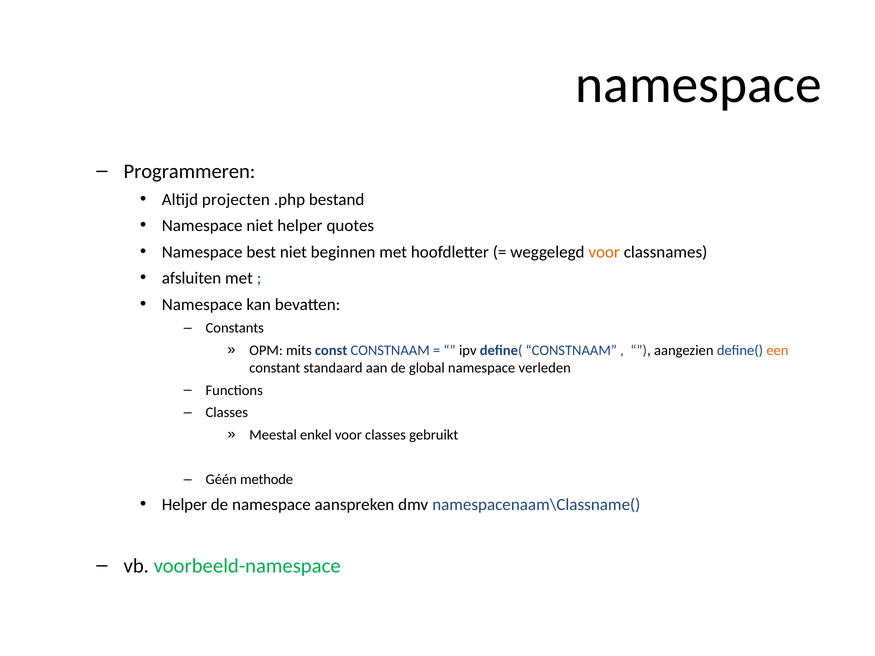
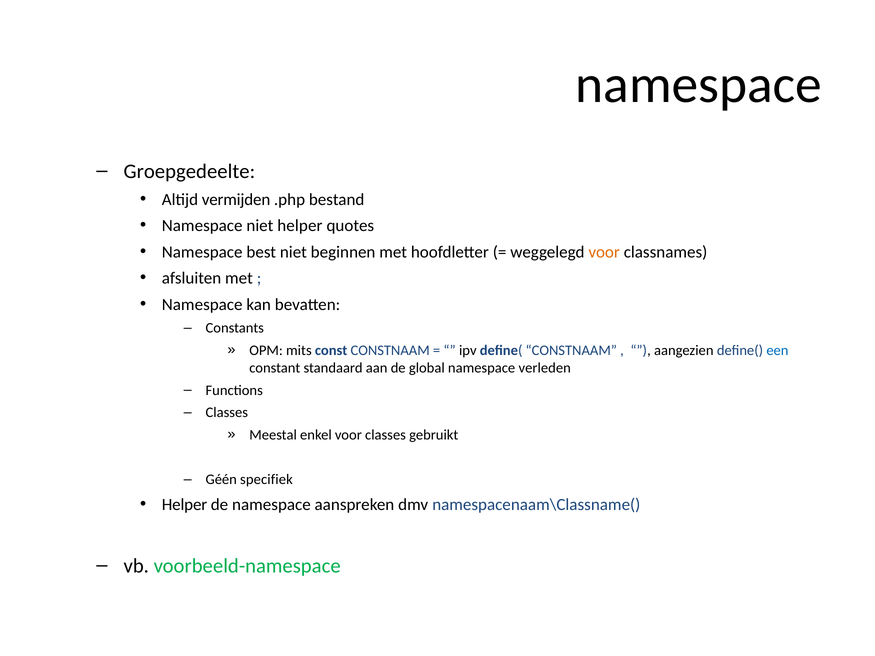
Programmeren: Programmeren -> Groepgedeelte
projecten: projecten -> vermijden
een colour: orange -> blue
methode: methode -> specifiek
